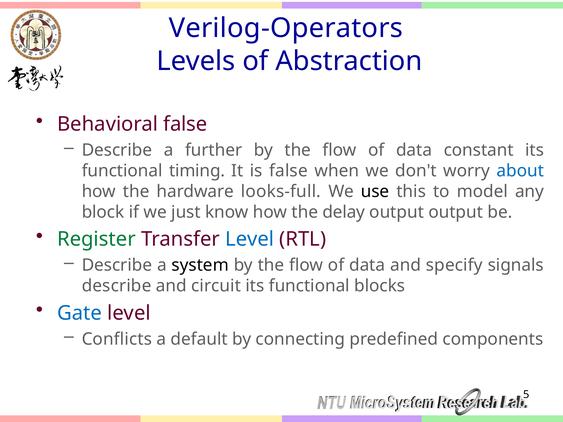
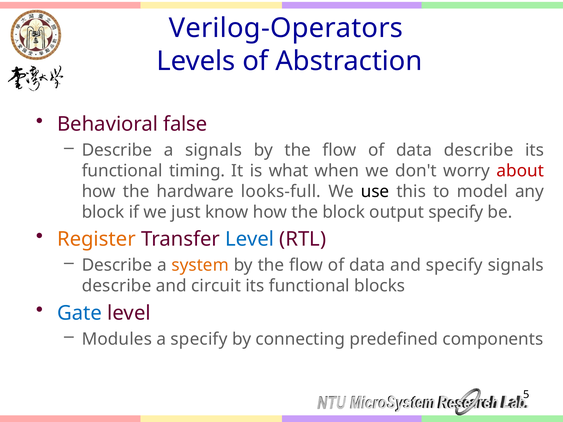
a further: further -> signals
data constant: constant -> describe
is false: false -> what
about colour: blue -> red
the delay: delay -> block
output output: output -> specify
Register colour: green -> orange
system colour: black -> orange
Conflicts: Conflicts -> Modules
a default: default -> specify
